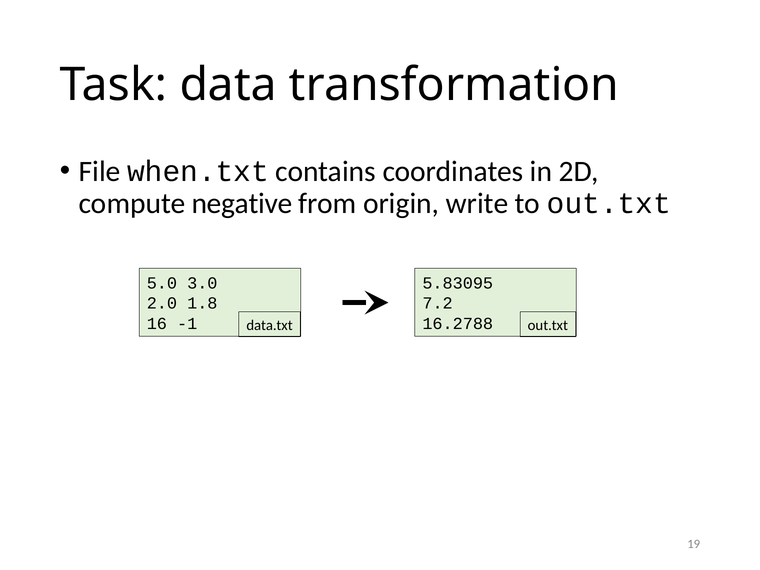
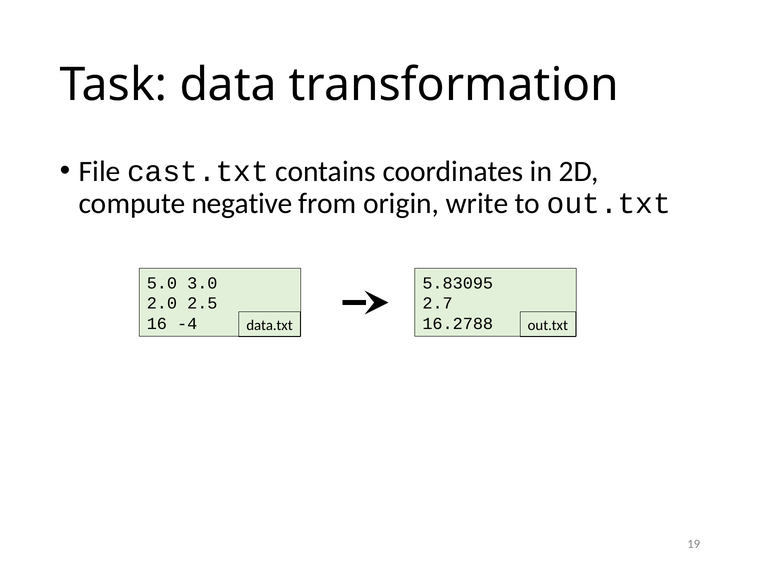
when.txt: when.txt -> cast.txt
1.8: 1.8 -> 2.5
7.2: 7.2 -> 2.7
-1: -1 -> -4
